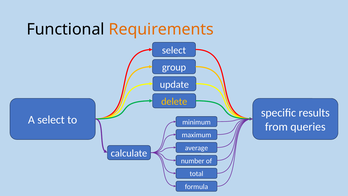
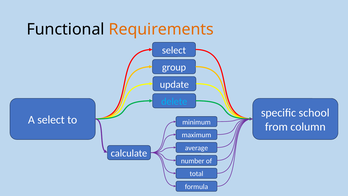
delete colour: yellow -> light blue
results: results -> school
queries: queries -> column
